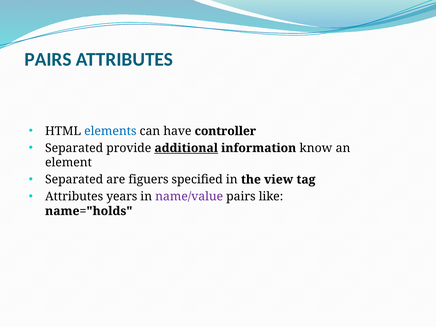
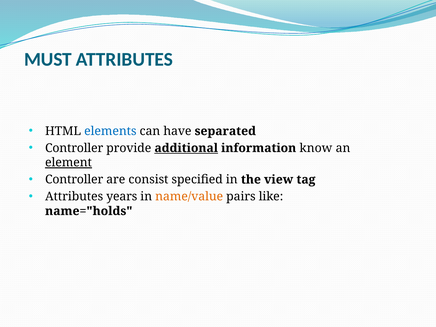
PAIRS at (48, 60): PAIRS -> MUST
controller: controller -> separated
Separated at (74, 148): Separated -> Controller
element underline: none -> present
Separated at (74, 180): Separated -> Controller
figuers: figuers -> consist
name/value colour: purple -> orange
